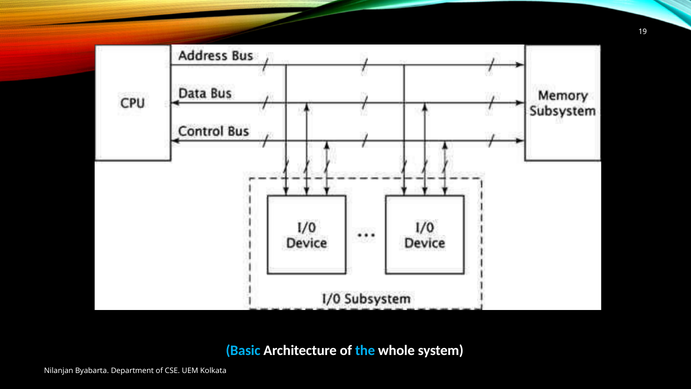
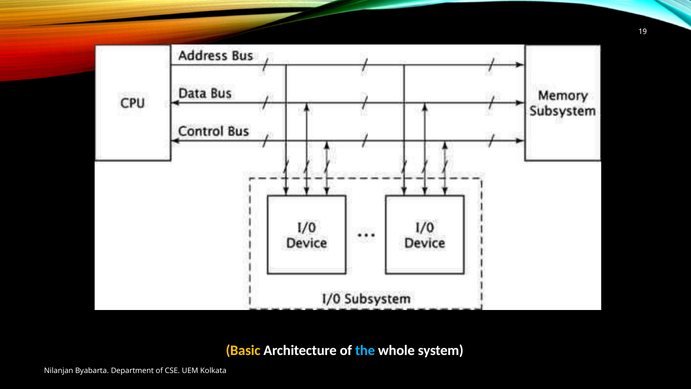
Basic colour: light blue -> yellow
